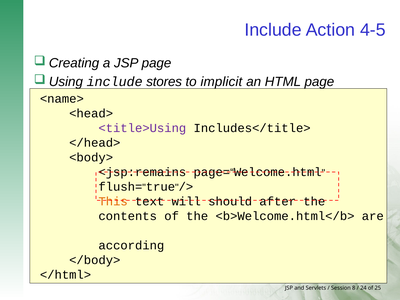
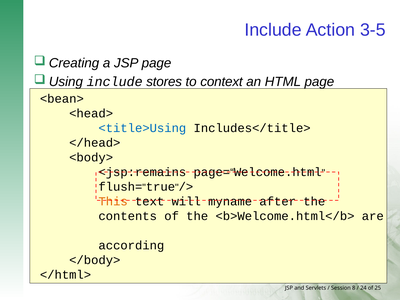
4-5: 4-5 -> 3-5
implicit: implicit -> context
<name>: <name> -> <bean>
<title>Using colour: purple -> blue
should: should -> myname
